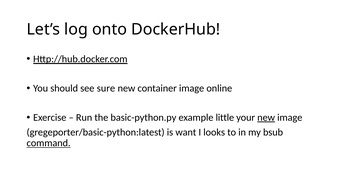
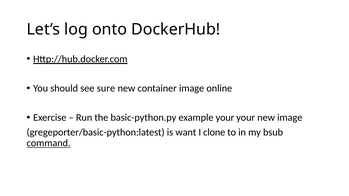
example little: little -> your
new at (266, 118) underline: present -> none
looks: looks -> clone
